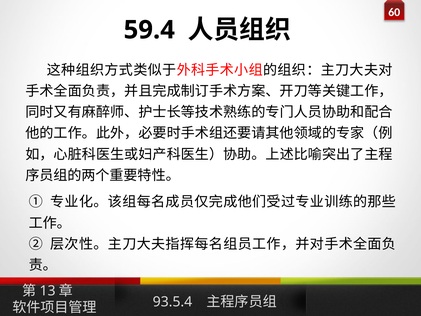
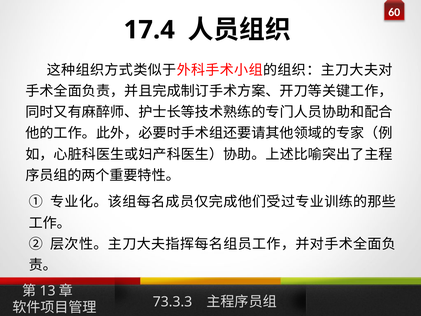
59.4: 59.4 -> 17.4
93.5.4: 93.5.4 -> 73.3.3
